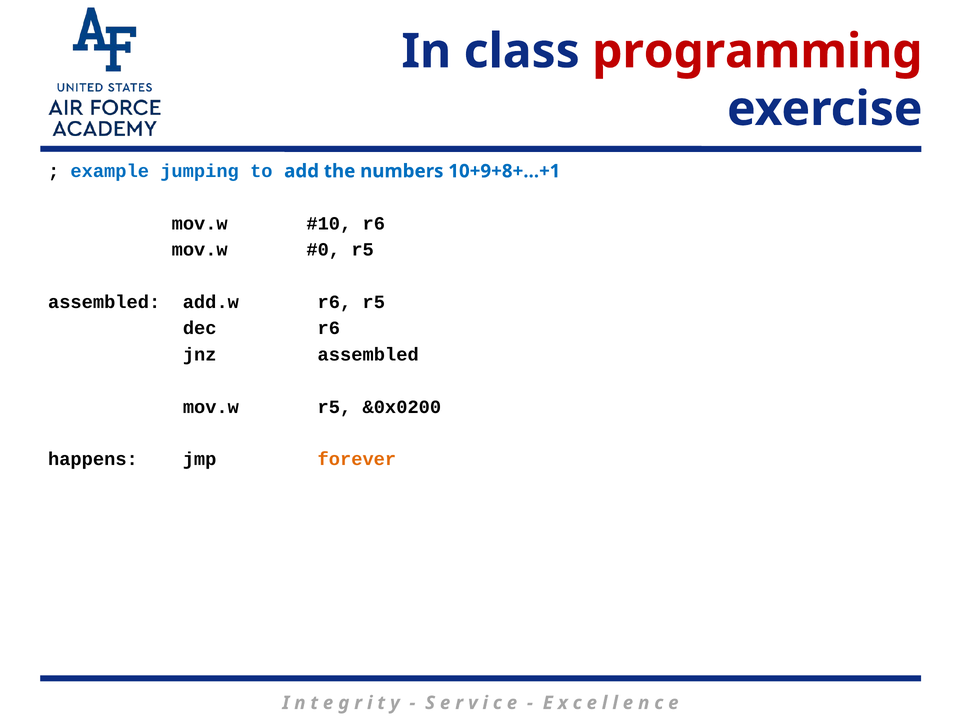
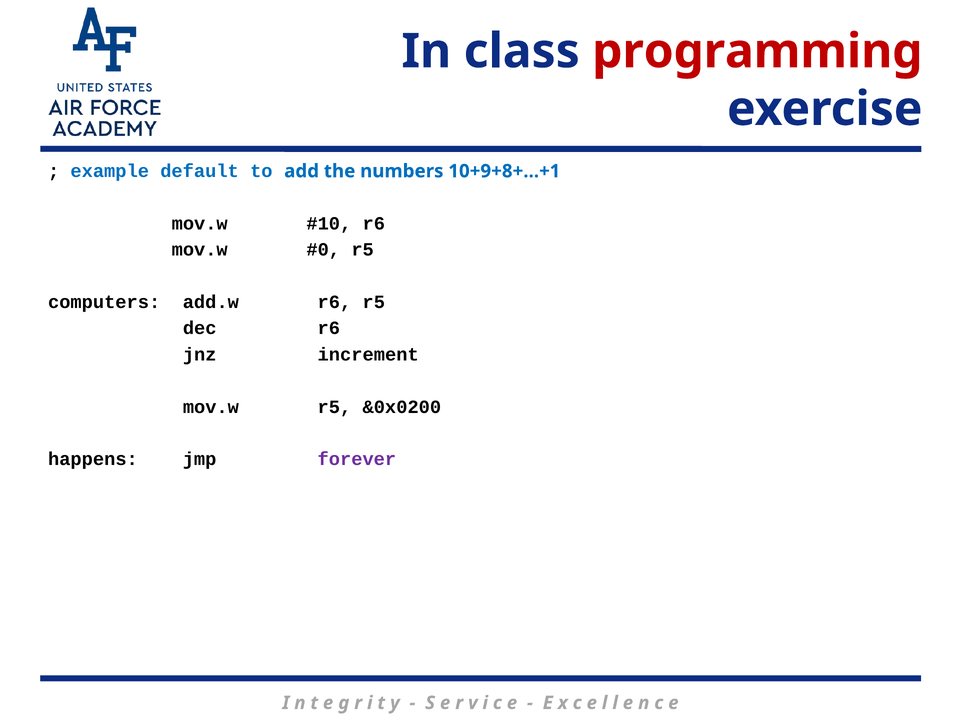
jumping: jumping -> default
assembled at (104, 302): assembled -> computers
jnz assembled: assembled -> increment
forever colour: orange -> purple
